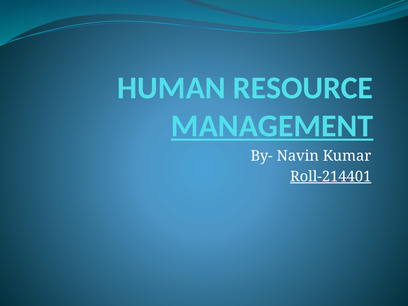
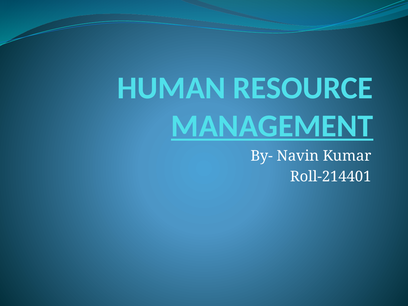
Roll-214401 underline: present -> none
